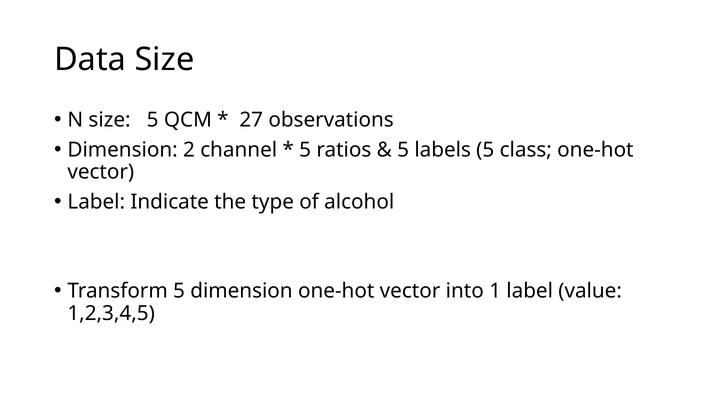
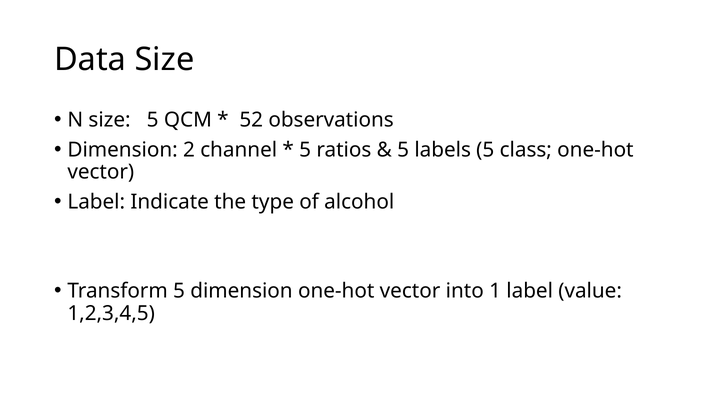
27: 27 -> 52
